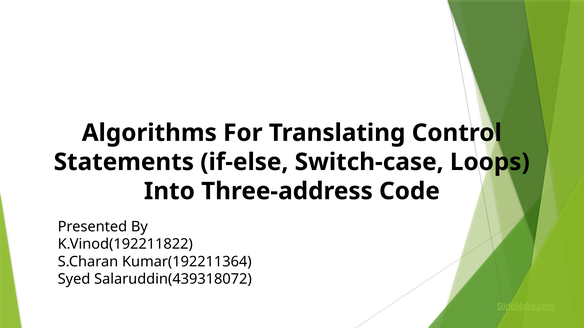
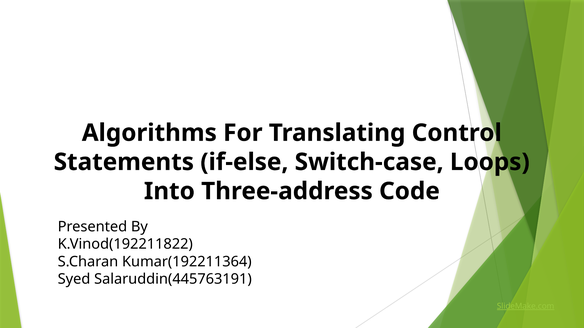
Salaruddin(439318072: Salaruddin(439318072 -> Salaruddin(445763191
